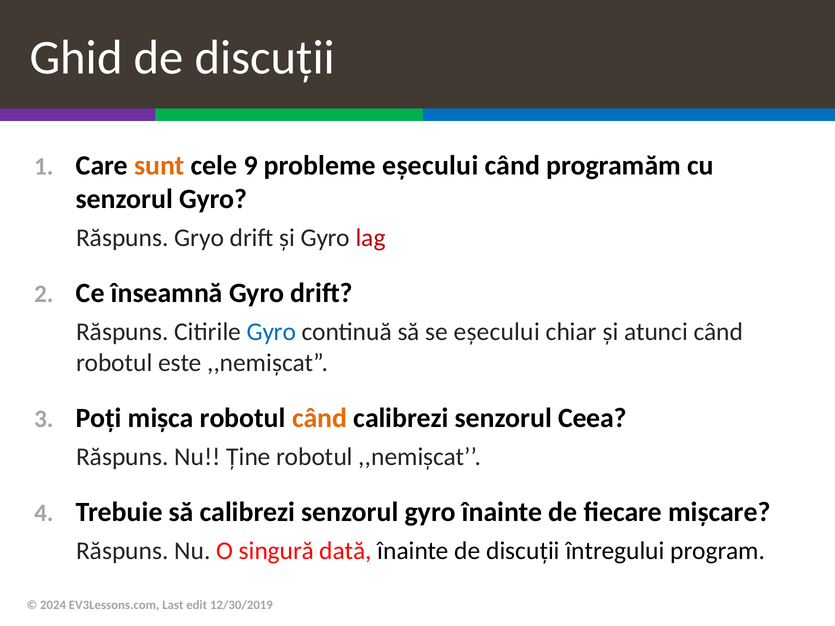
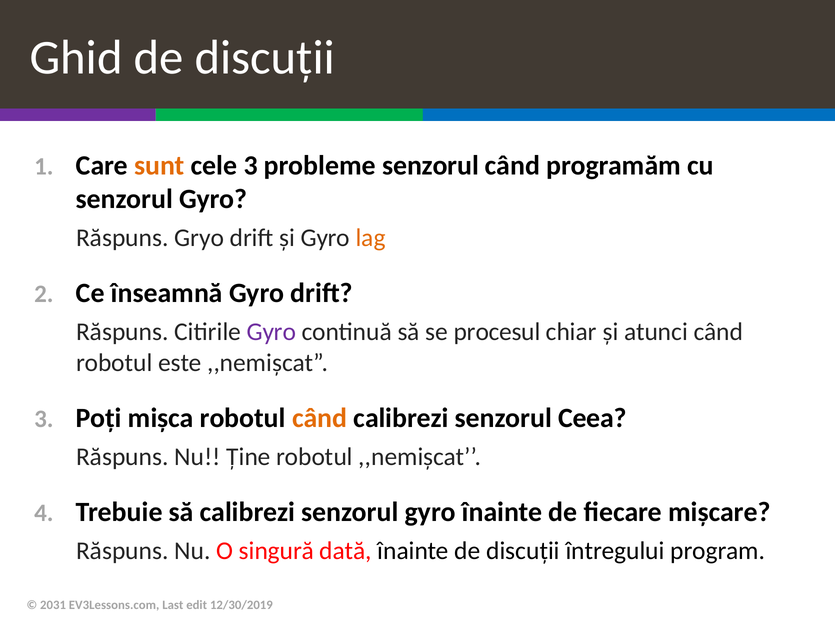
cele 9: 9 -> 3
probleme eșecului: eșecului -> senzorul
lag colour: red -> orange
Gyro at (271, 332) colour: blue -> purple
se eșecului: eșecului -> procesul
2024: 2024 -> 2031
